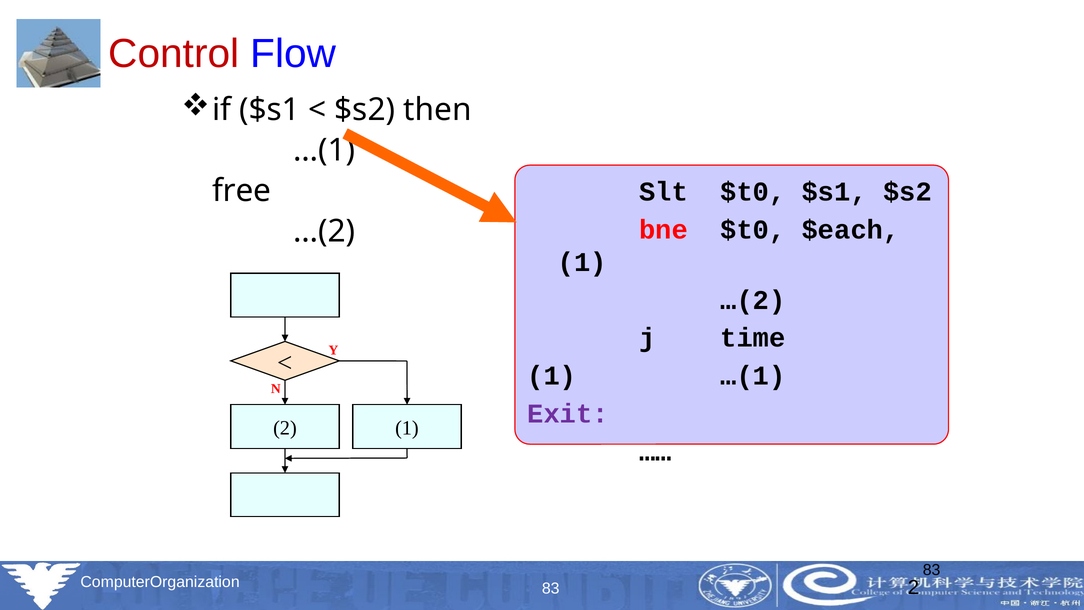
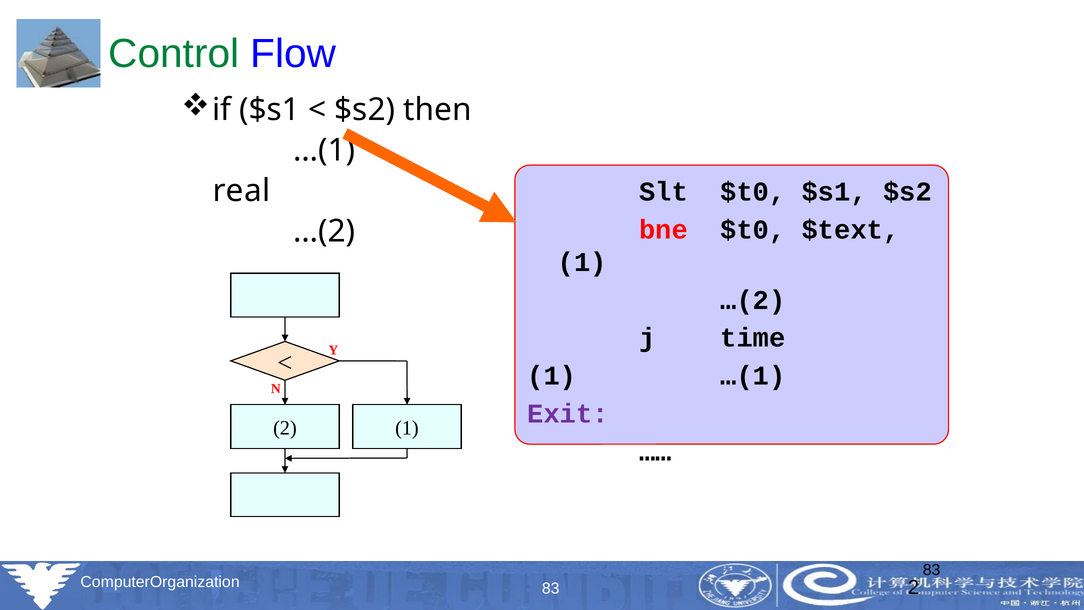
Control colour: red -> green
free: free -> real
$each: $each -> $text
